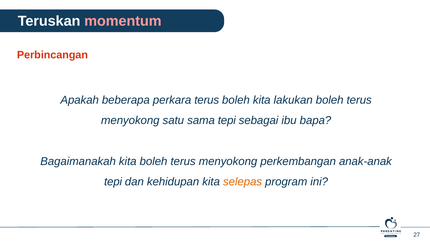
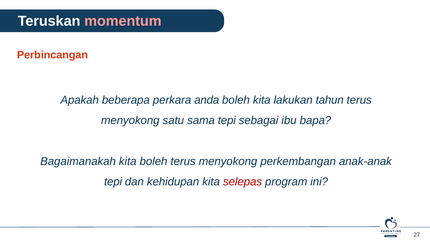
perkara terus: terus -> anda
lakukan boleh: boleh -> tahun
selepas colour: orange -> red
